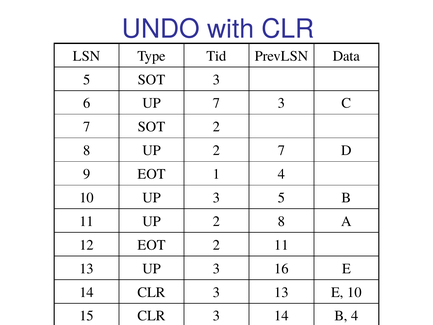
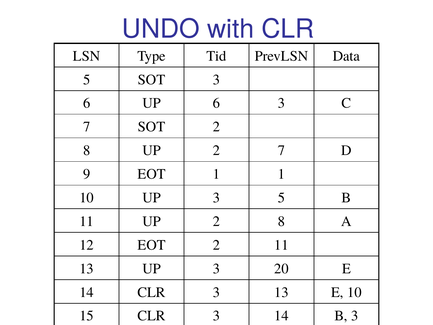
UP 7: 7 -> 6
1 4: 4 -> 1
16: 16 -> 20
B 4: 4 -> 3
